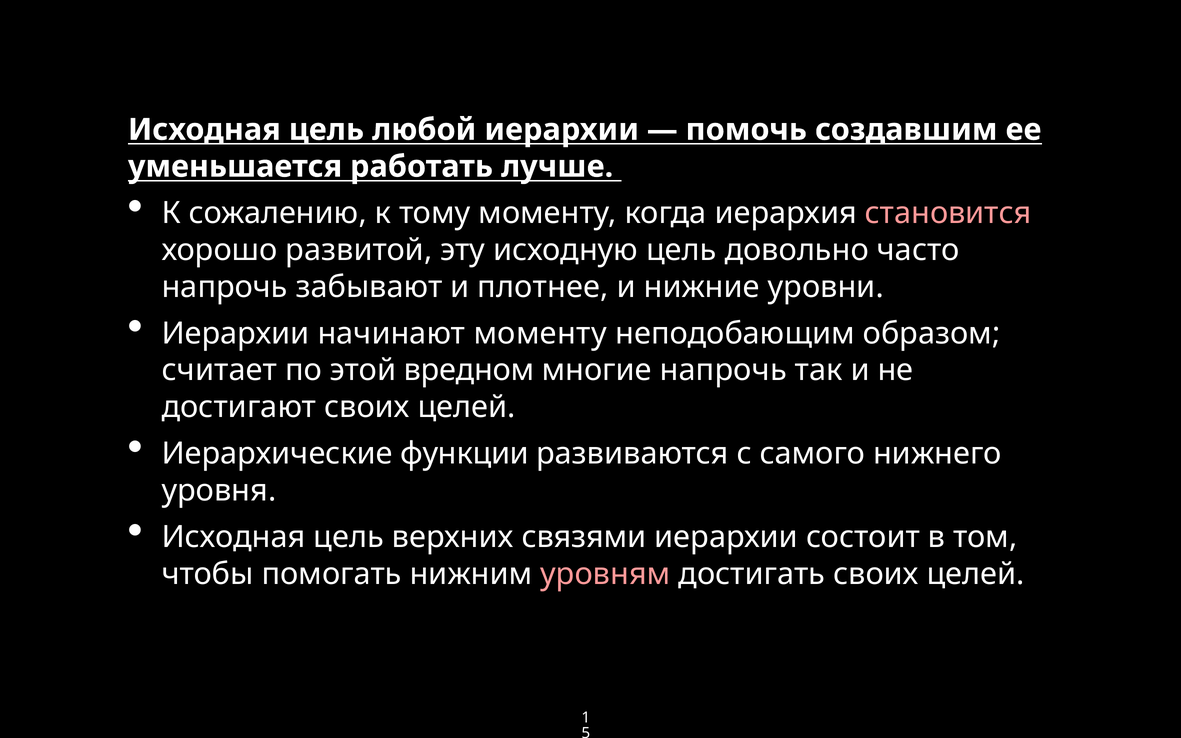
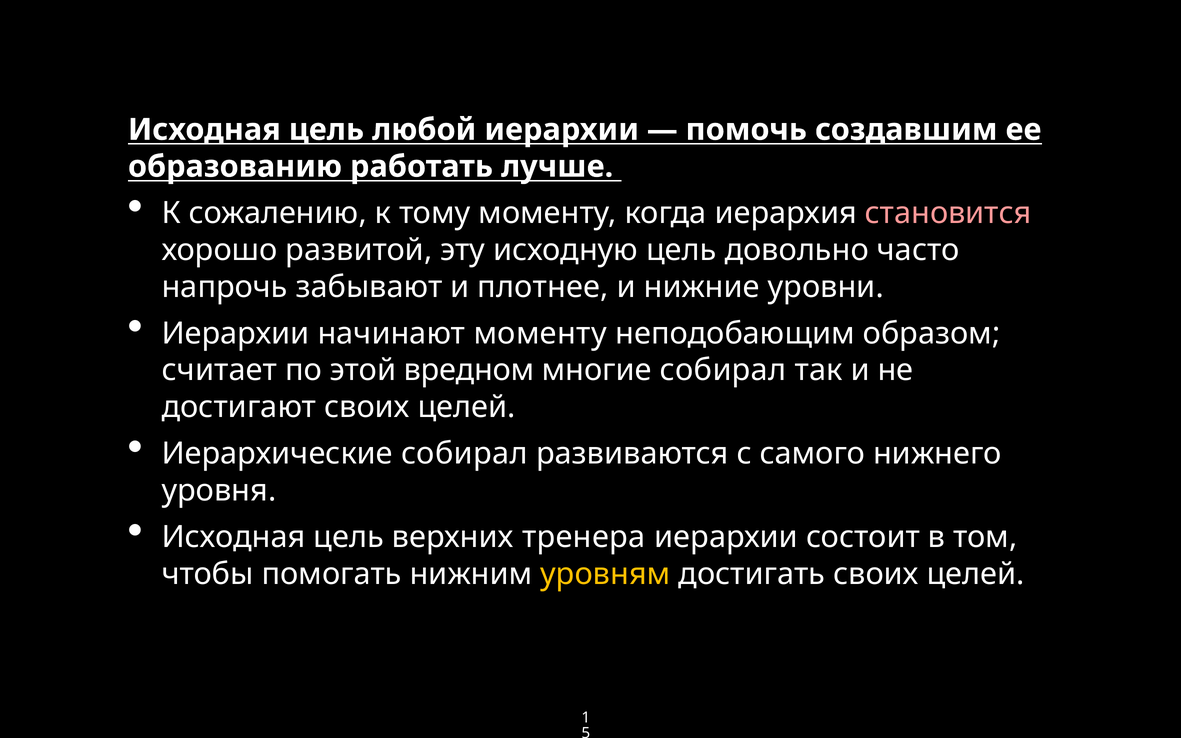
уменьшается: уменьшается -> образованию
многие напрочь: напрочь -> собирал
Иерархические функции: функции -> собирал
связями: связями -> тренера
уровням colour: pink -> yellow
